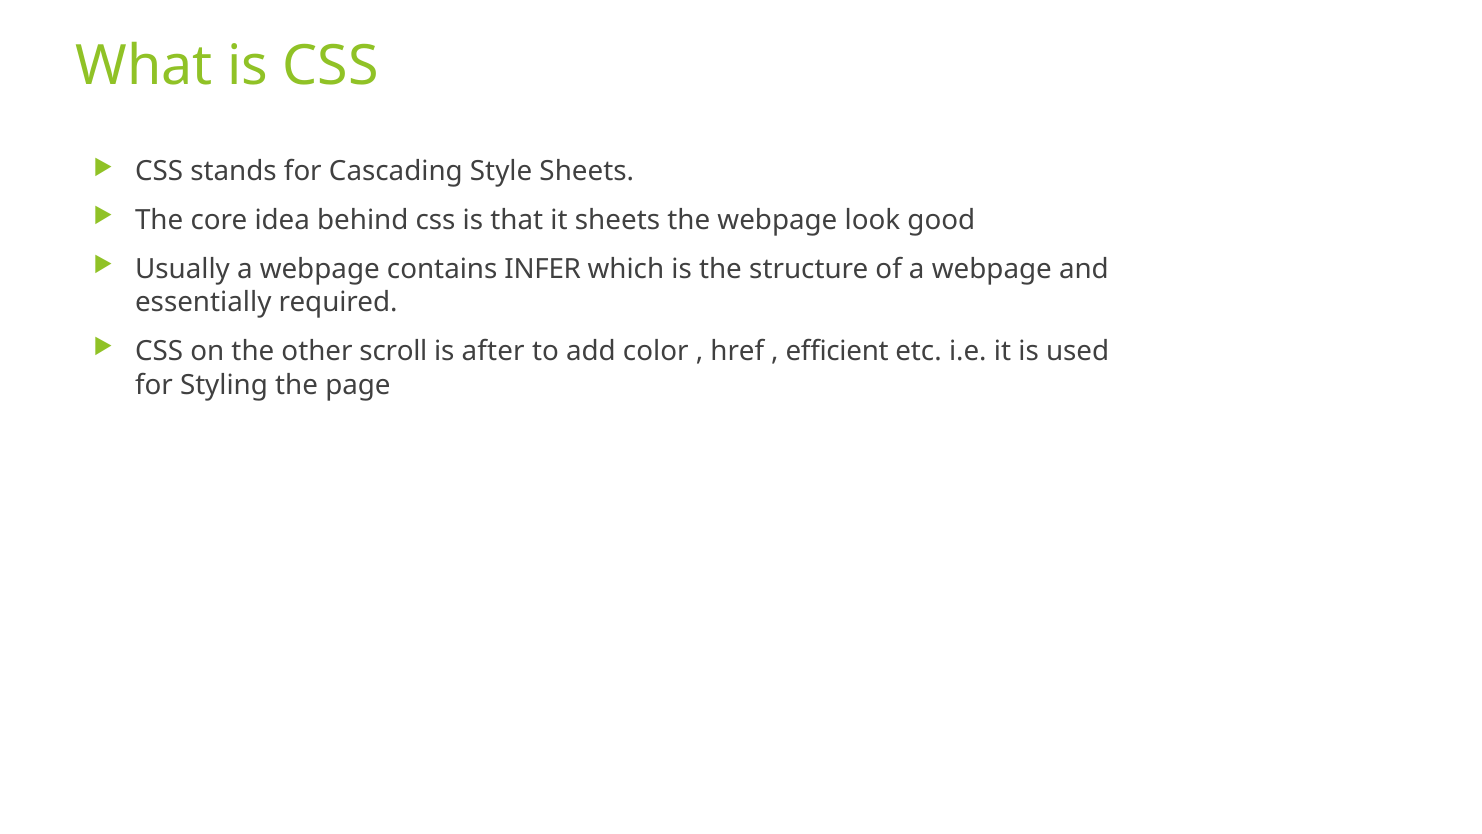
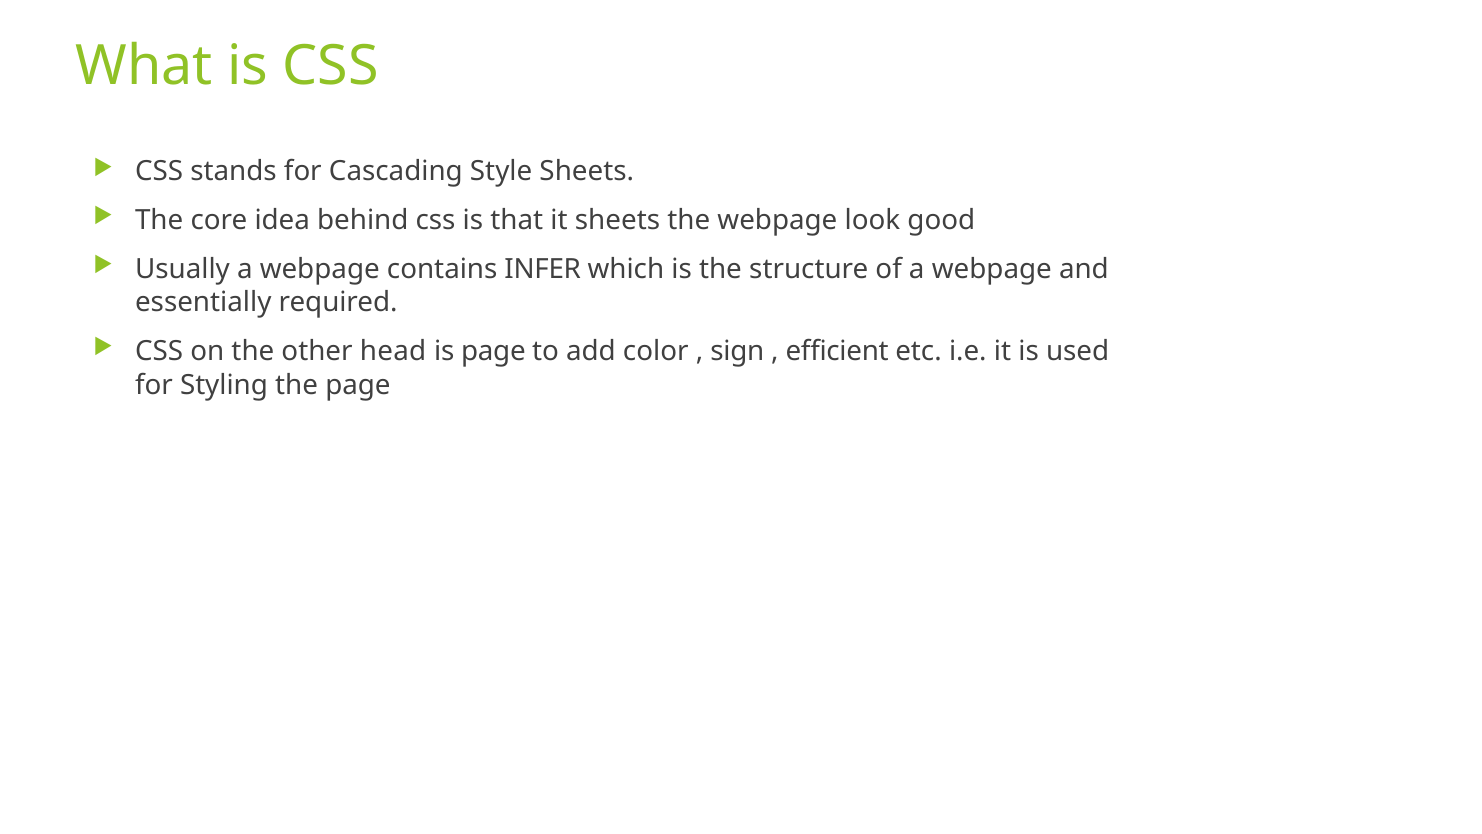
scroll: scroll -> head
is after: after -> page
href: href -> sign
